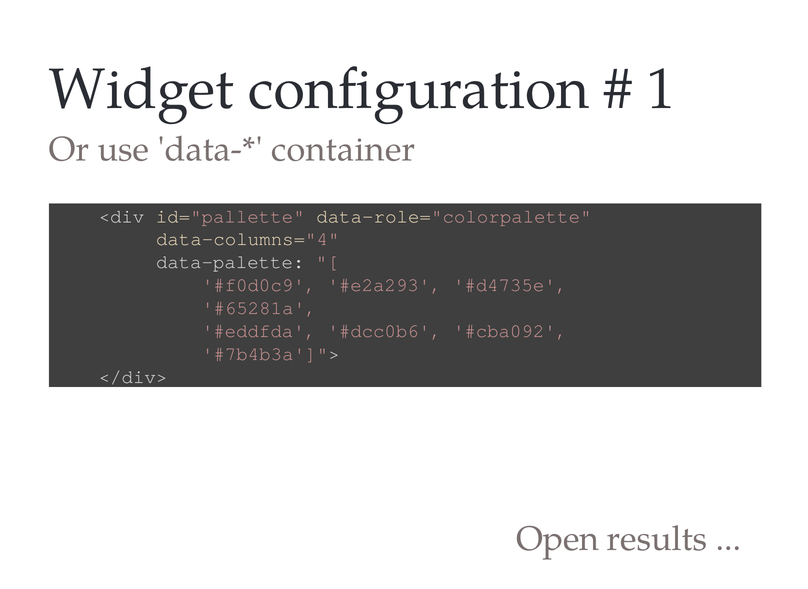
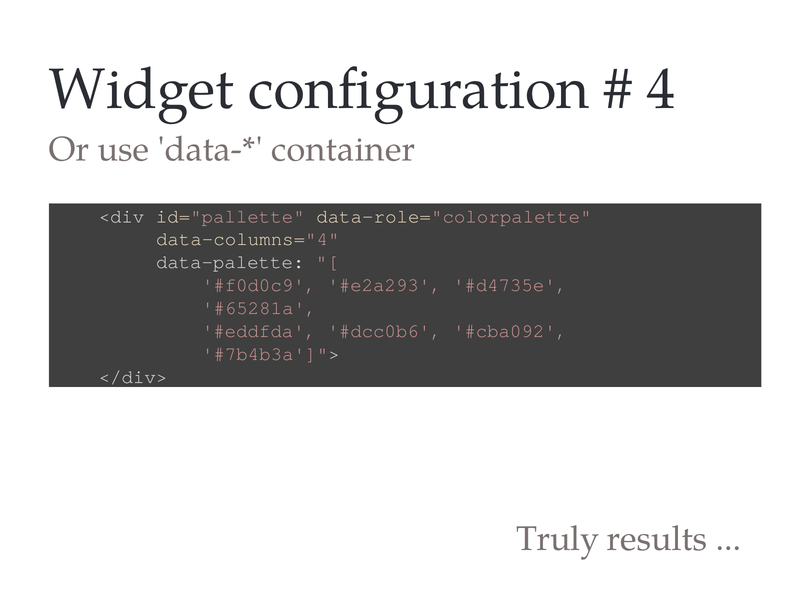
1: 1 -> 4
Open: Open -> Truly
